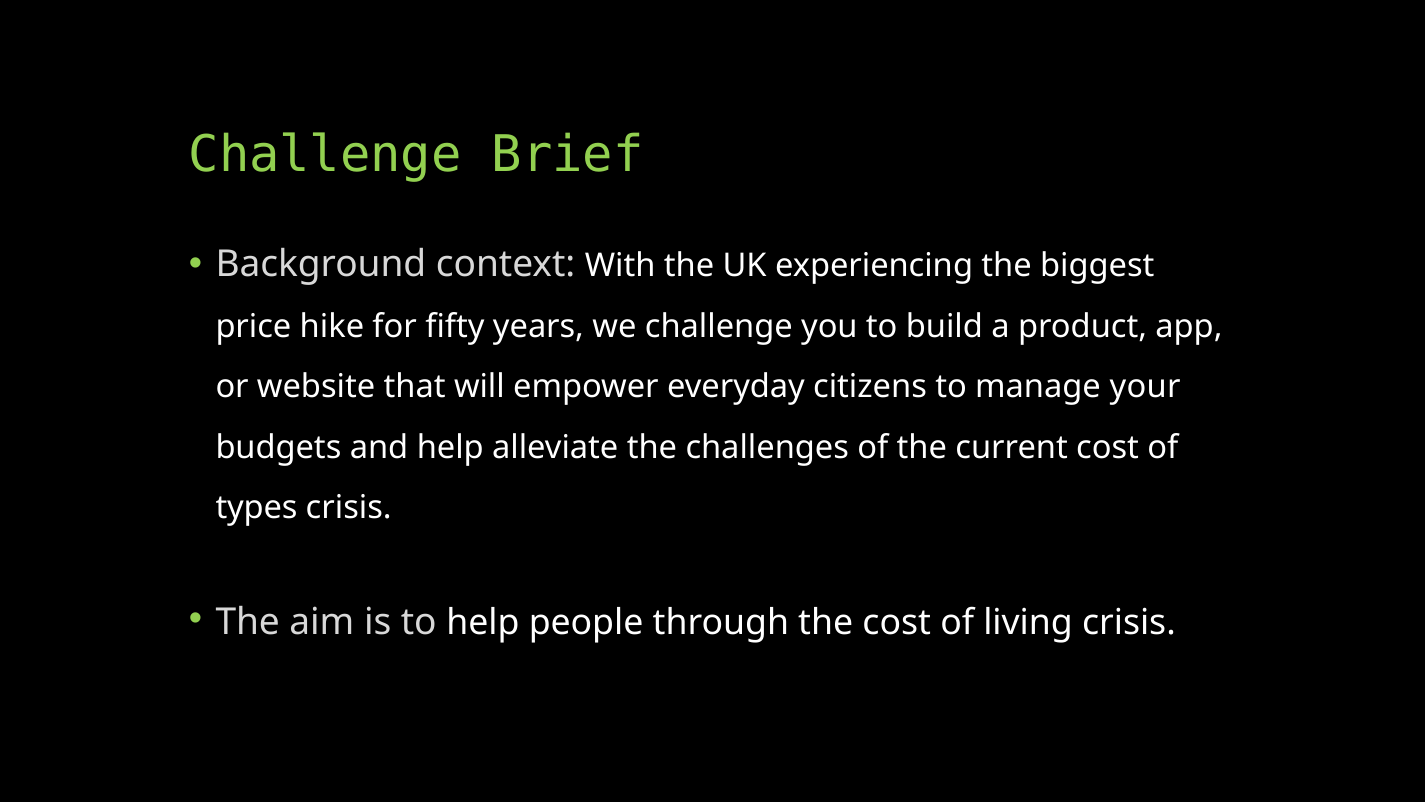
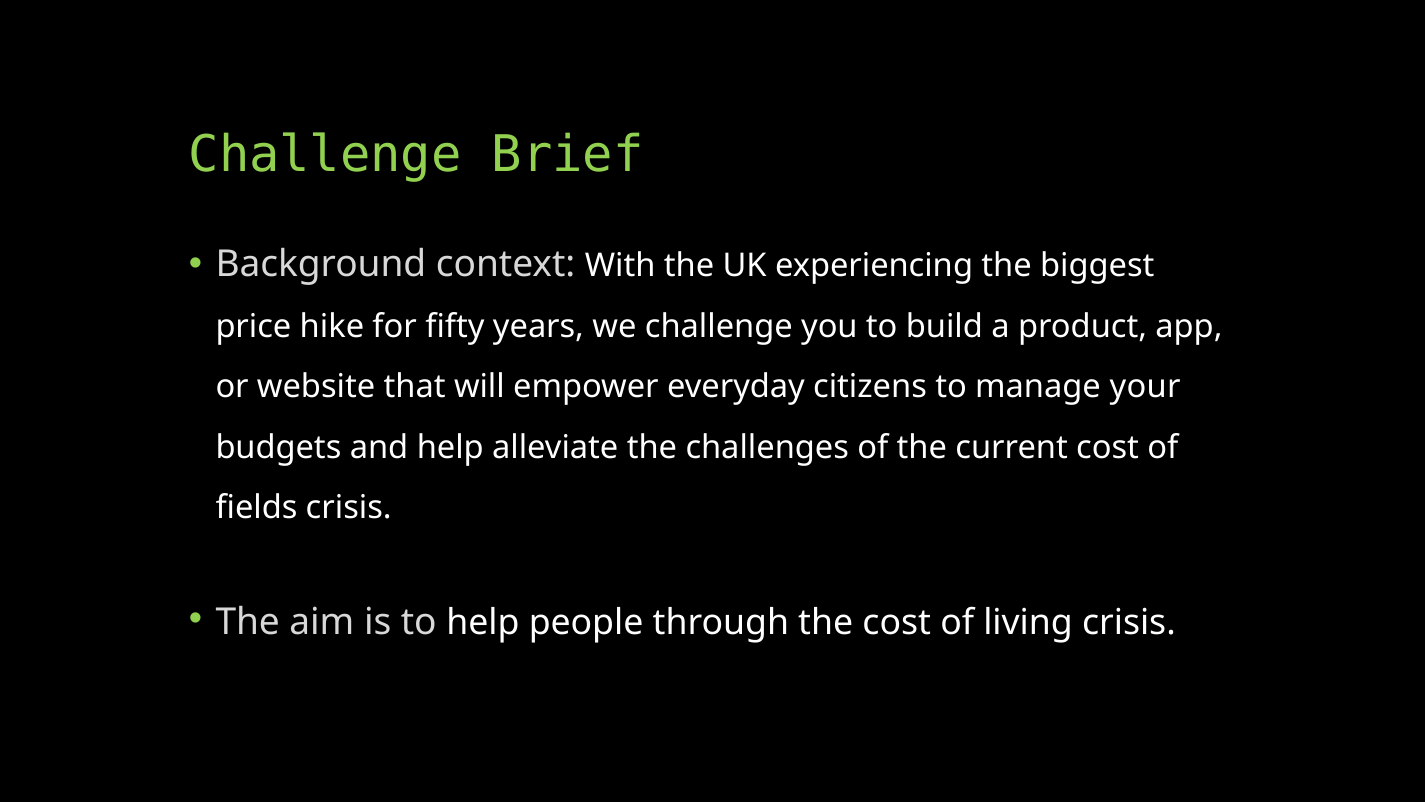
types: types -> fields
